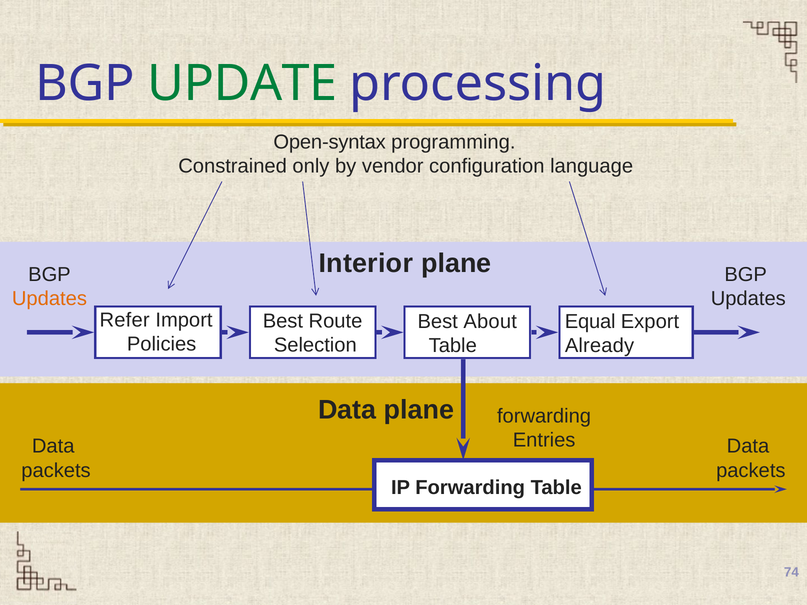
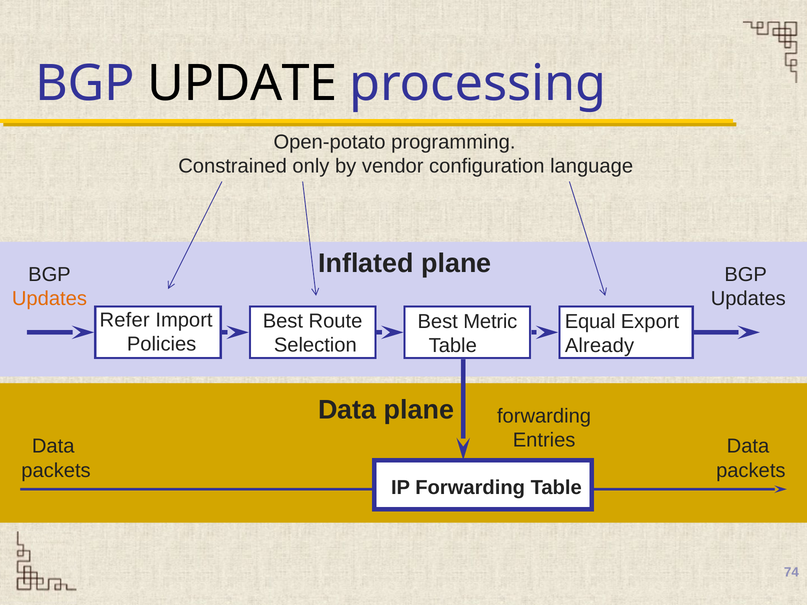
UPDATE colour: green -> black
Open-syntax: Open-syntax -> Open-potato
Interior: Interior -> Inflated
About: About -> Metric
